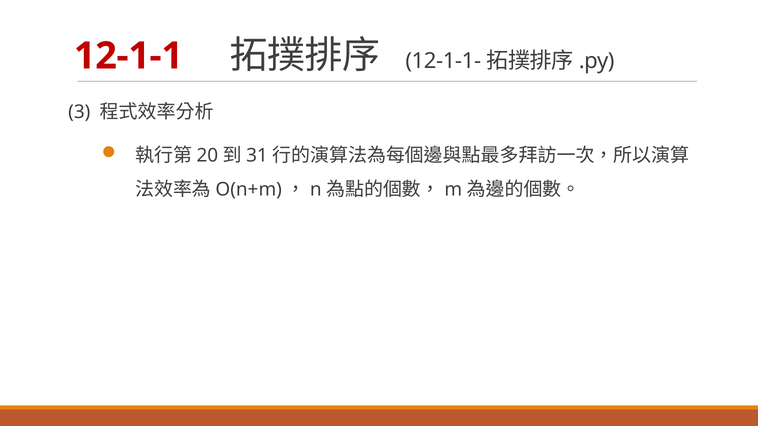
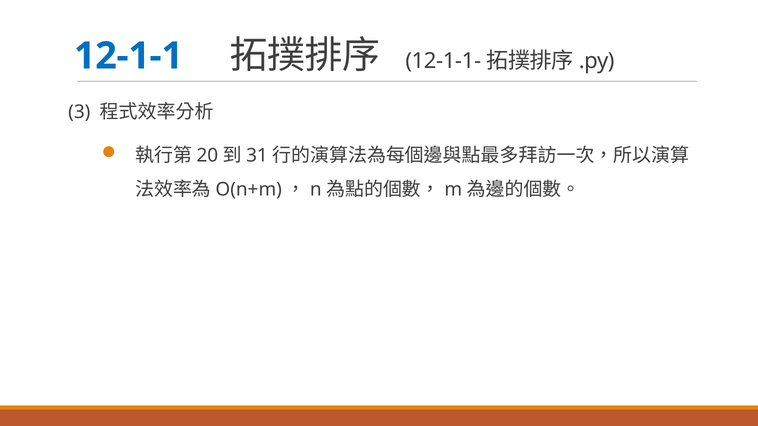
12-1-1 colour: red -> blue
